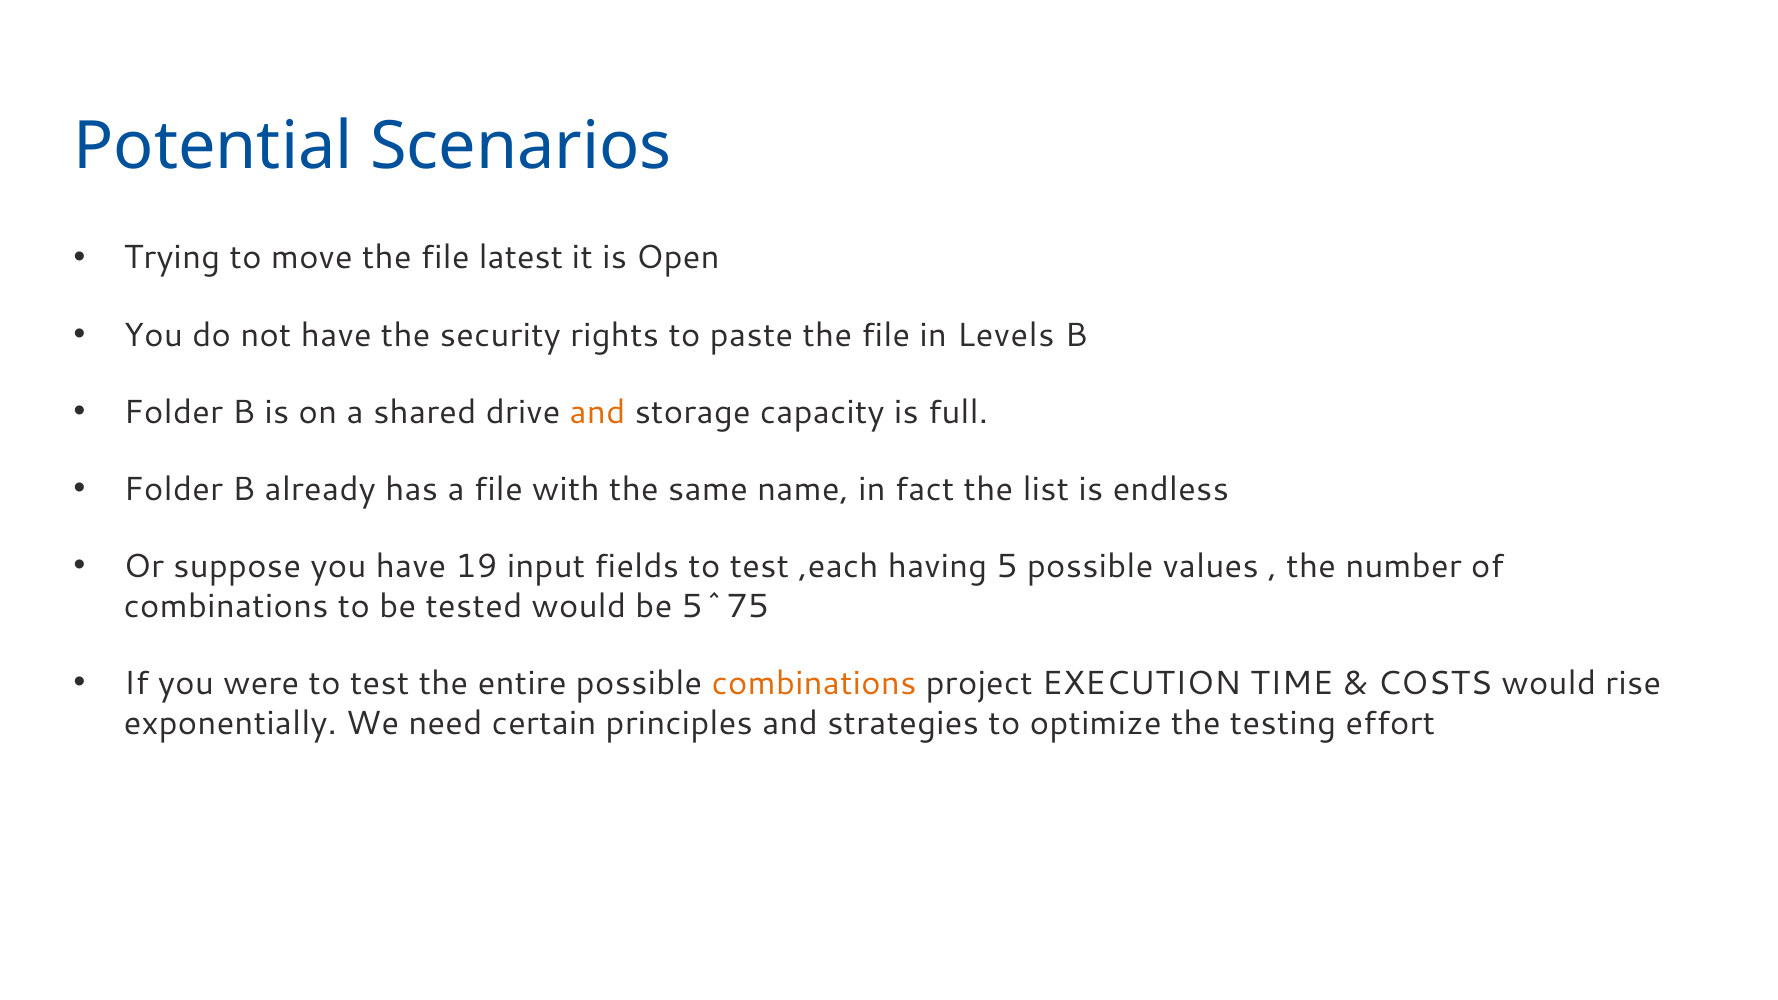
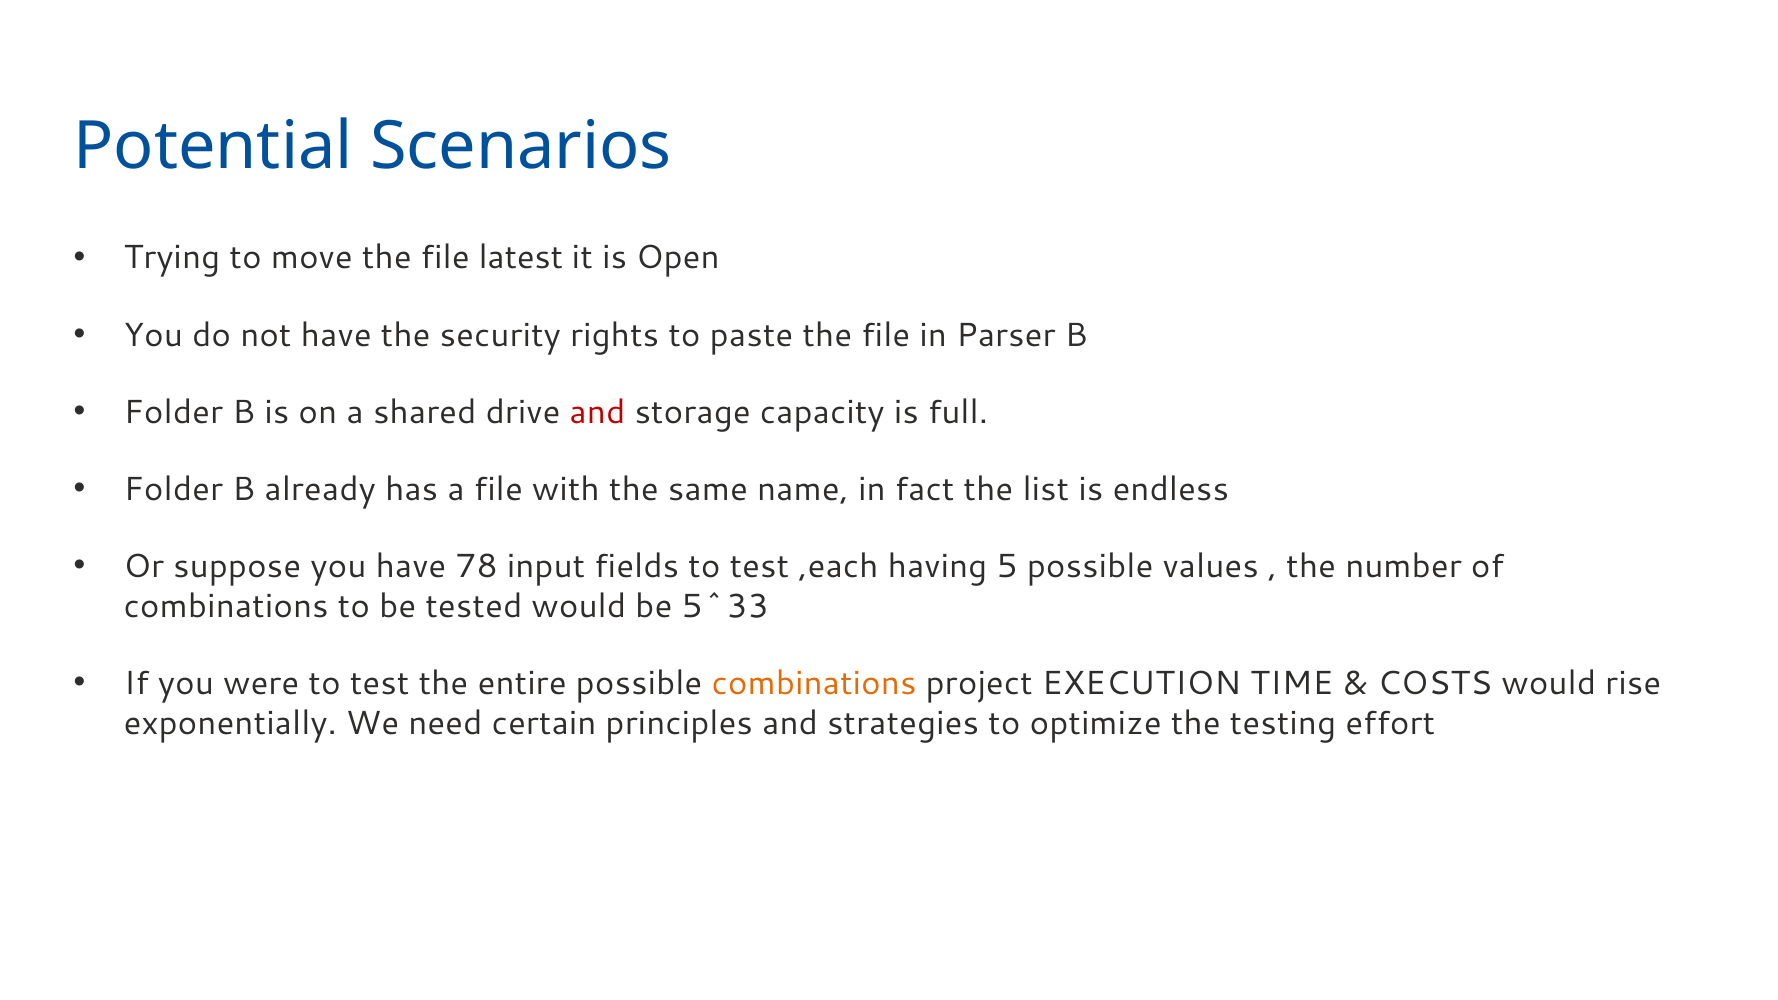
Levels: Levels -> Parser
and at (597, 412) colour: orange -> red
19: 19 -> 78
5^75: 5^75 -> 5^33
